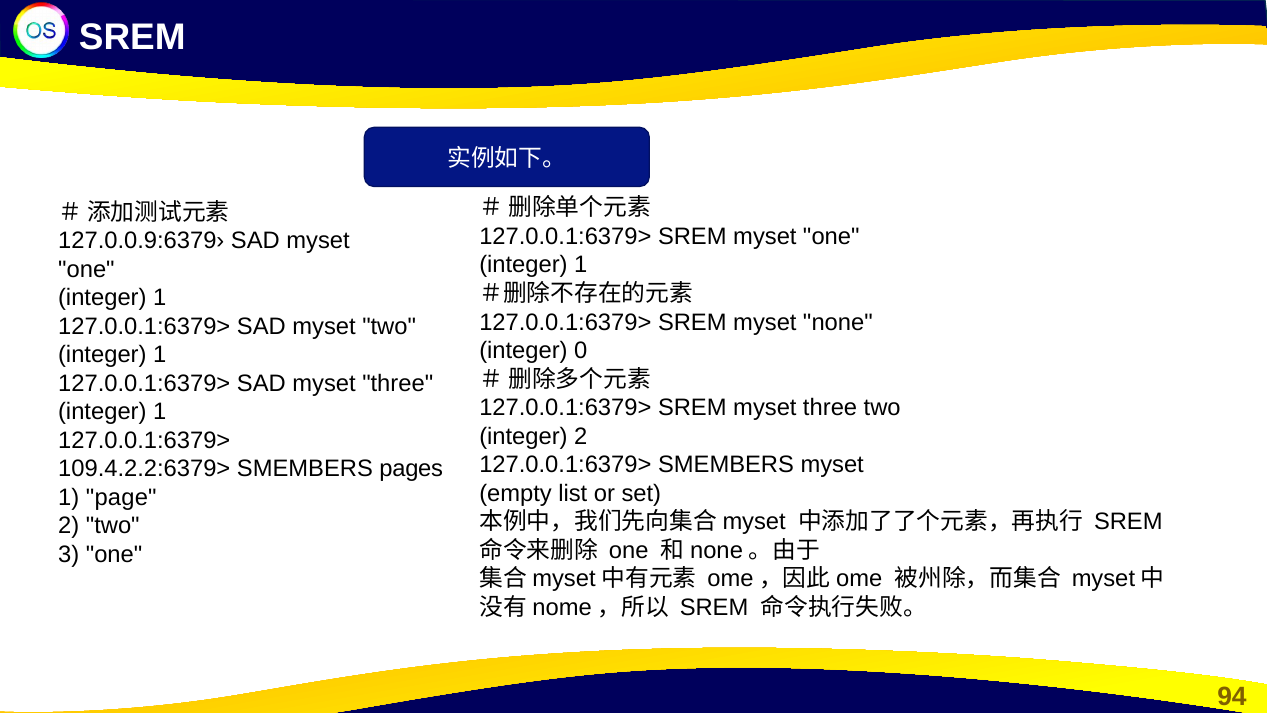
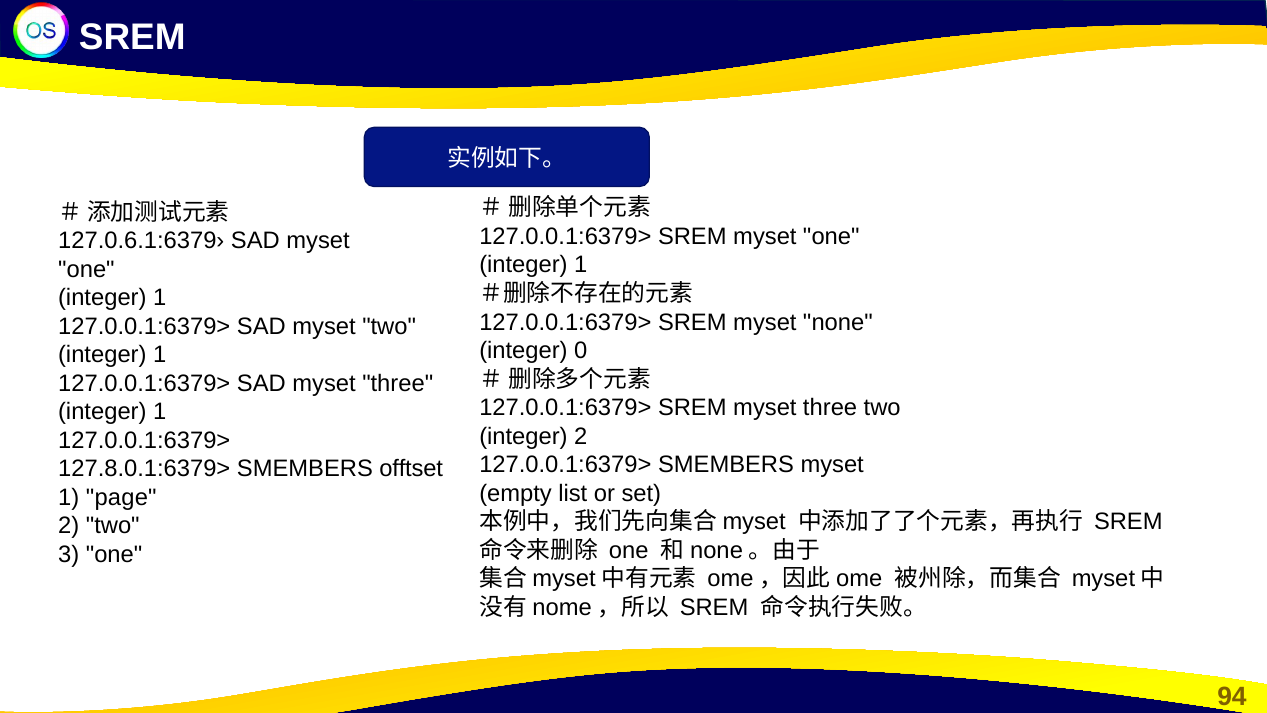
127.0.0.9:6379›: 127.0.0.9:6379› -> 127.0.6.1:6379›
109.4.2.2:6379>: 109.4.2.2:6379> -> 127.8.0.1:6379>
pages: pages -> offtset
